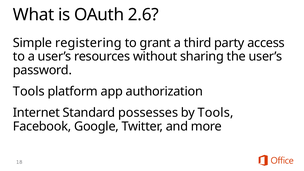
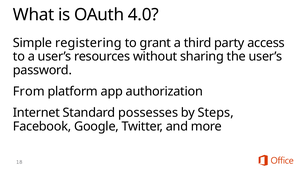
2.6: 2.6 -> 4.0
Tools at (29, 92): Tools -> From
by Tools: Tools -> Steps
